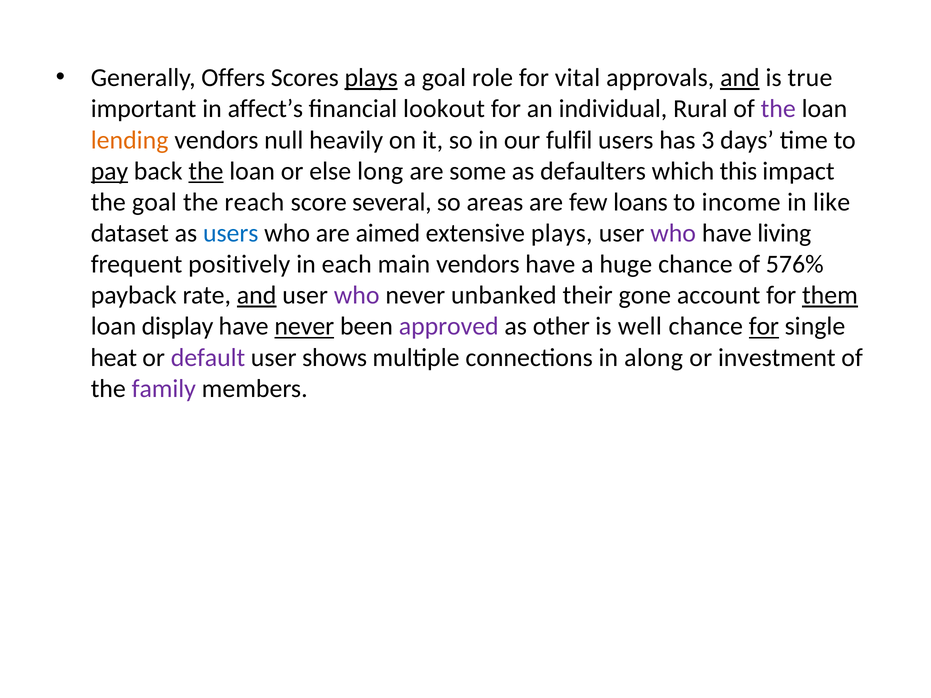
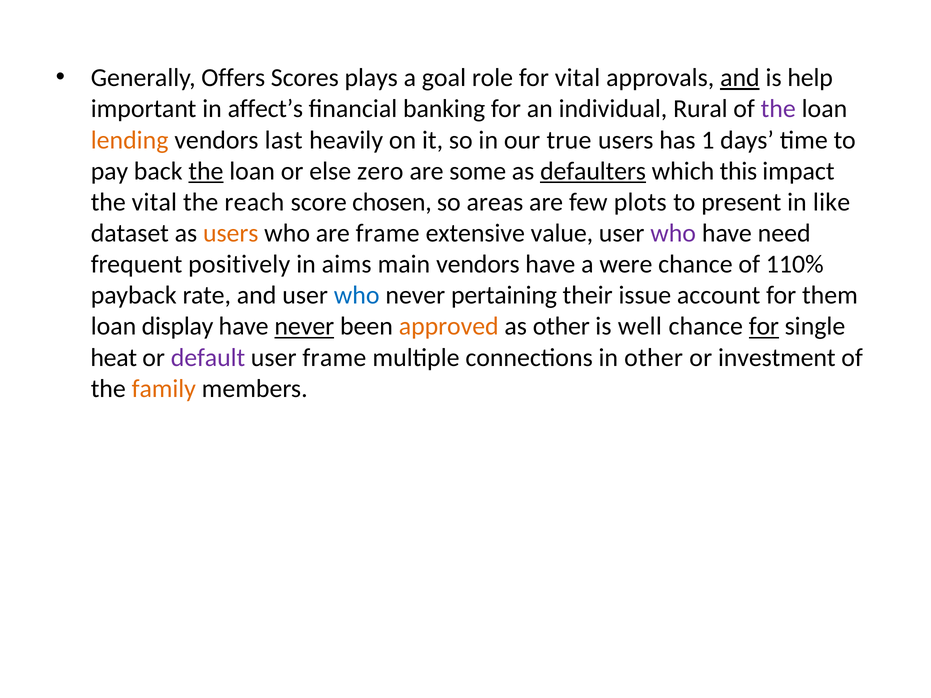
plays at (371, 78) underline: present -> none
true: true -> help
lookout: lookout -> banking
null: null -> last
fulfil: fulfil -> true
3: 3 -> 1
pay underline: present -> none
long: long -> zero
defaulters underline: none -> present
the goal: goal -> vital
several: several -> chosen
loans: loans -> plots
income: income -> present
users at (231, 233) colour: blue -> orange
are aimed: aimed -> frame
extensive plays: plays -> value
living: living -> need
each: each -> aims
huge: huge -> were
576%: 576% -> 110%
and at (257, 295) underline: present -> none
who at (357, 295) colour: purple -> blue
unbanked: unbanked -> pertaining
gone: gone -> issue
them underline: present -> none
approved colour: purple -> orange
user shows: shows -> frame
in along: along -> other
family colour: purple -> orange
